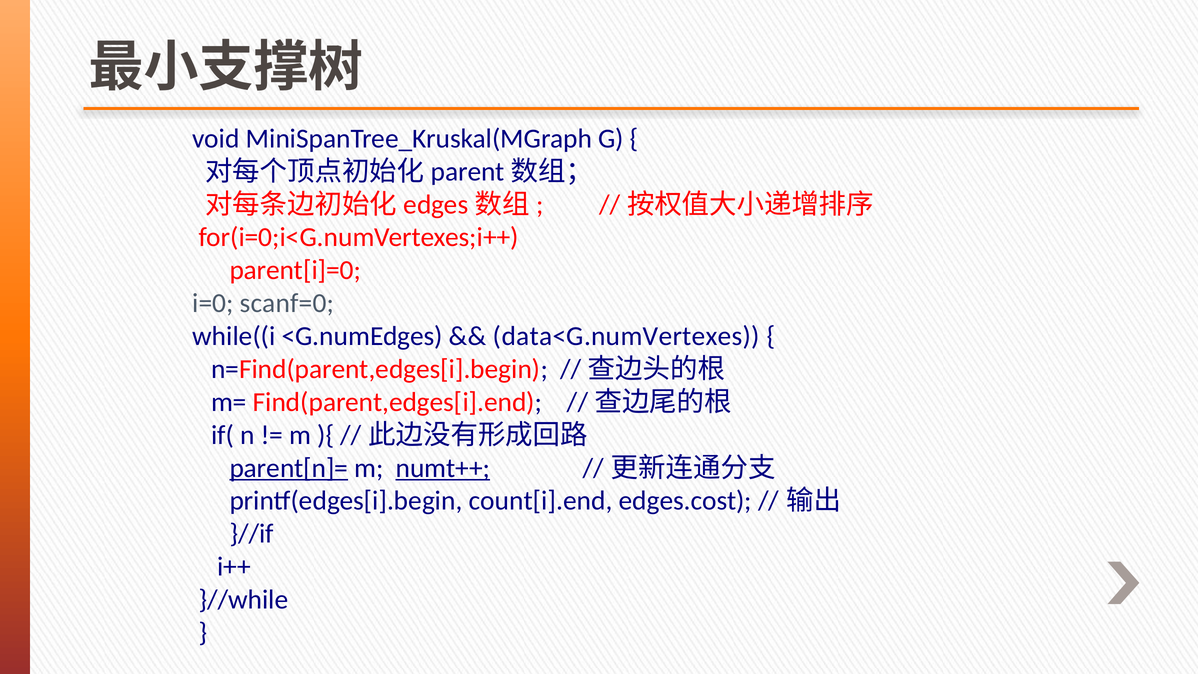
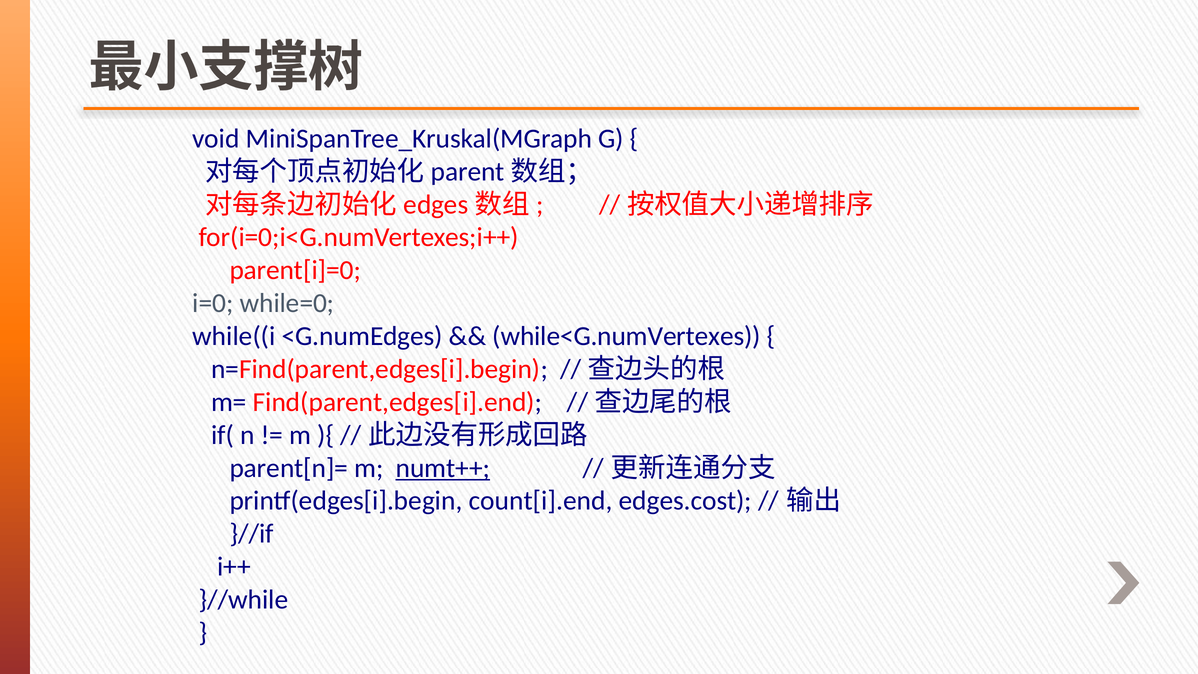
scanf=0: scanf=0 -> while=0
data<G.numVertexes: data<G.numVertexes -> while<G.numVertexes
parent[n]= underline: present -> none
